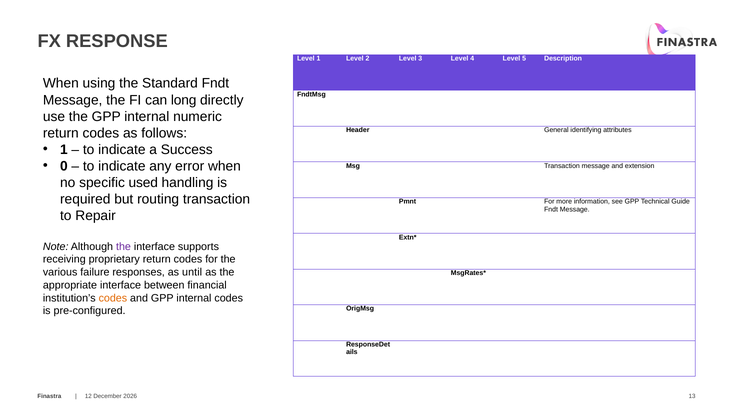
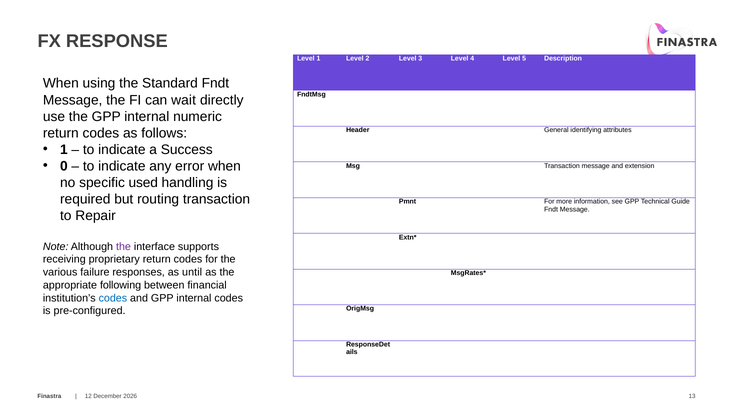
long: long -> wait
appropriate interface: interface -> following
codes at (113, 298) colour: orange -> blue
